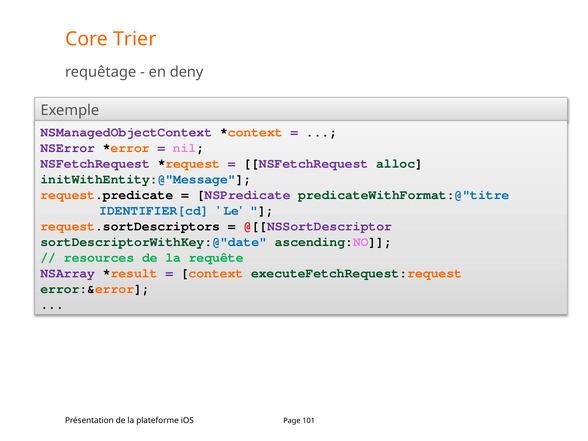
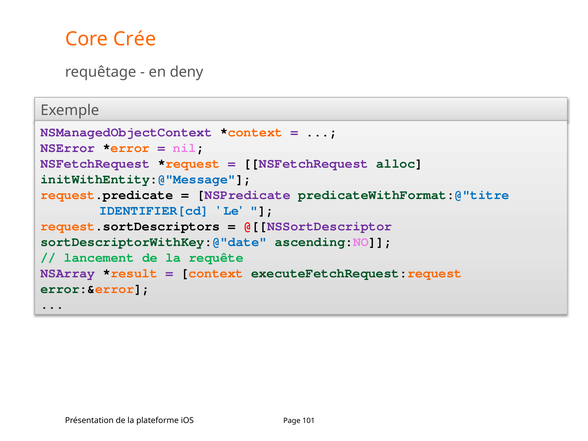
Trier: Trier -> Crée
resources: resources -> lancement
